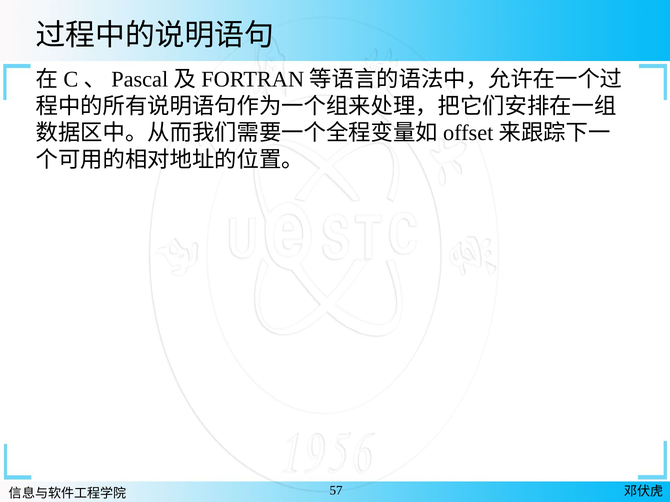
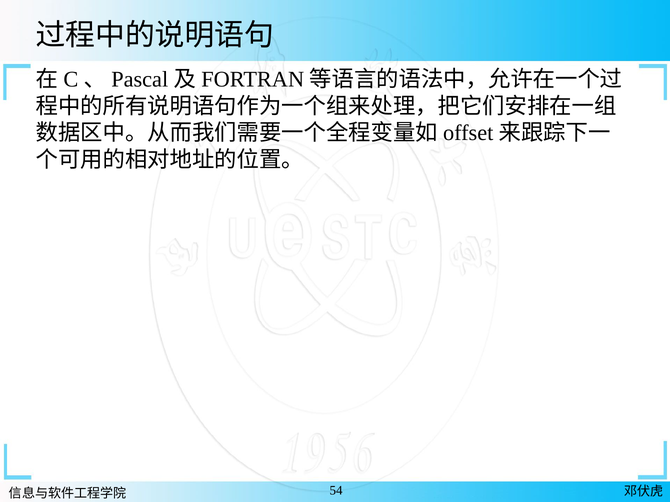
57: 57 -> 54
